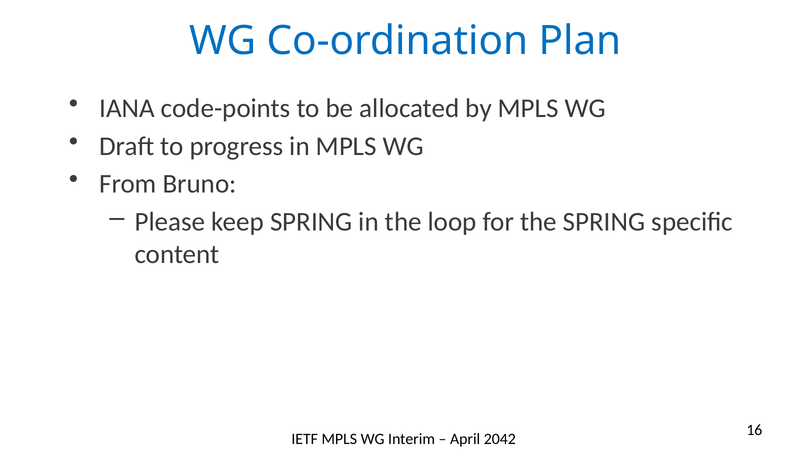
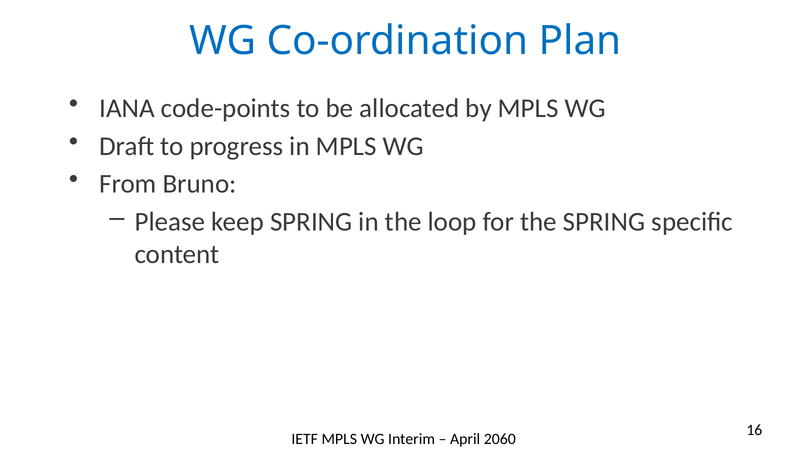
2042: 2042 -> 2060
